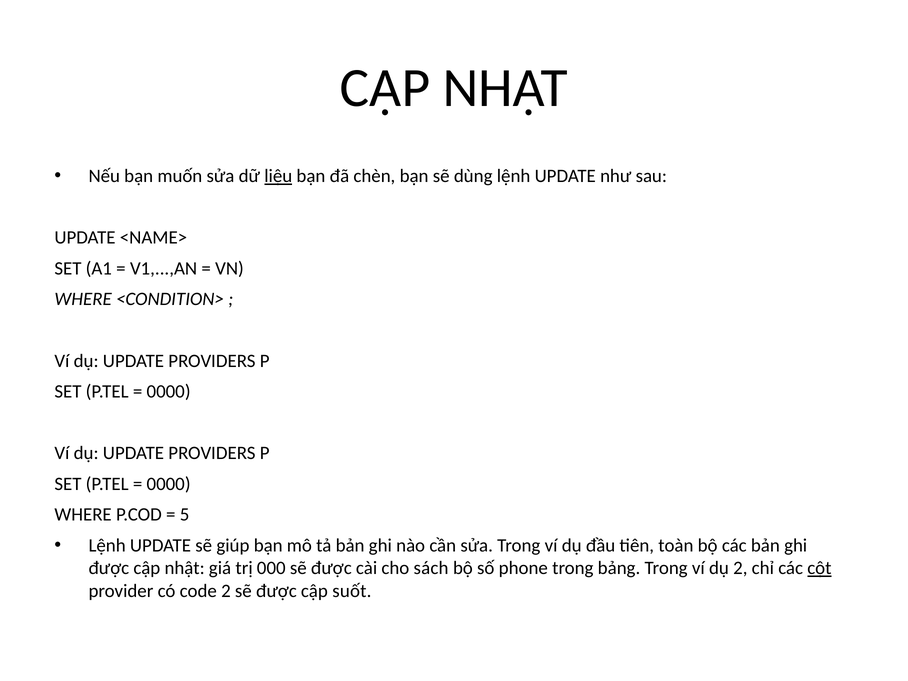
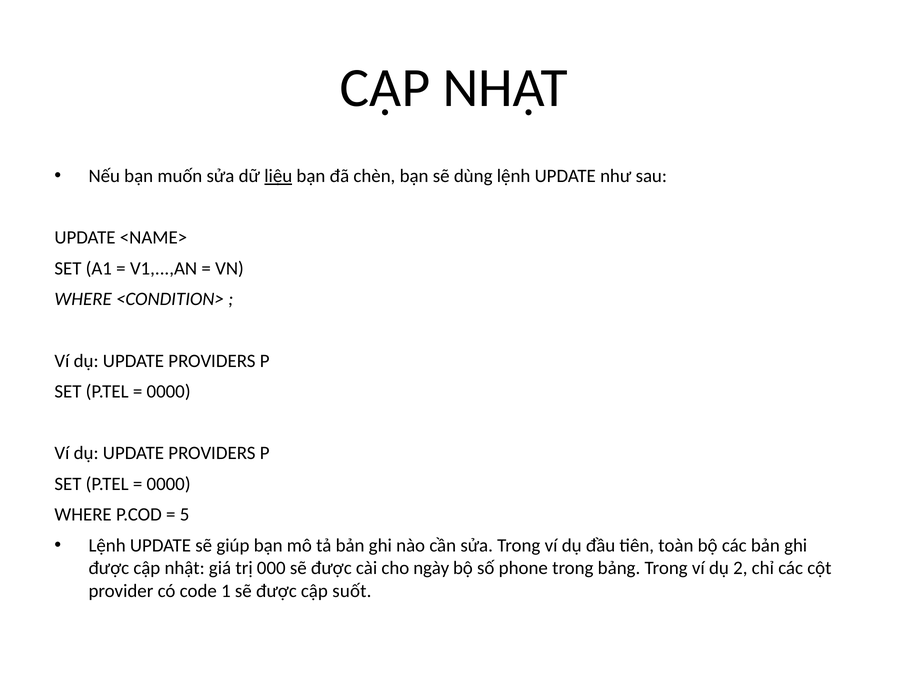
sách: sách -> ngày
cột underline: present -> none
code 2: 2 -> 1
